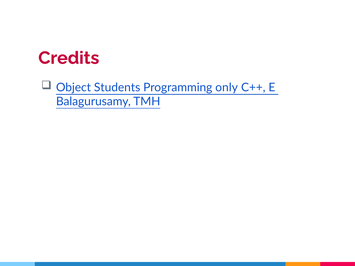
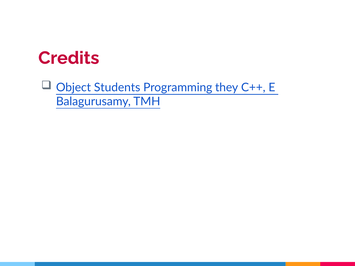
only: only -> they
